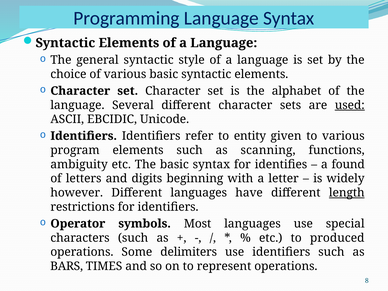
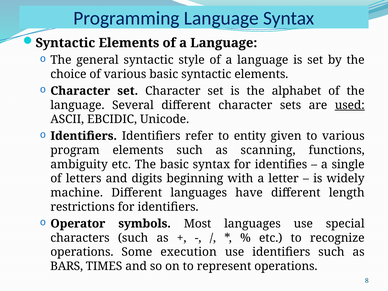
found: found -> single
however: however -> machine
length underline: present -> none
produced: produced -> recognize
delimiters: delimiters -> execution
